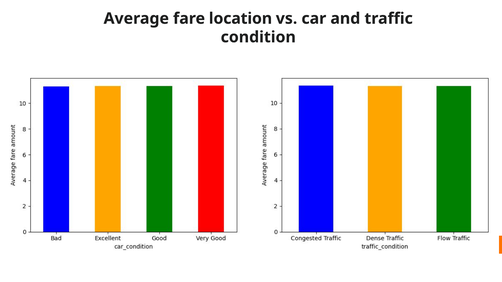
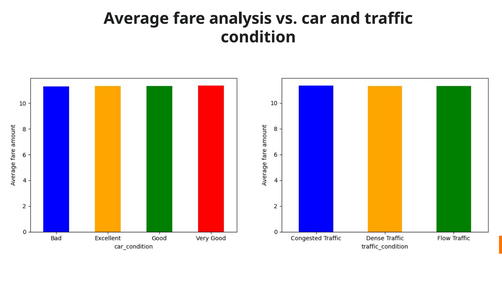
location: location -> analysis
